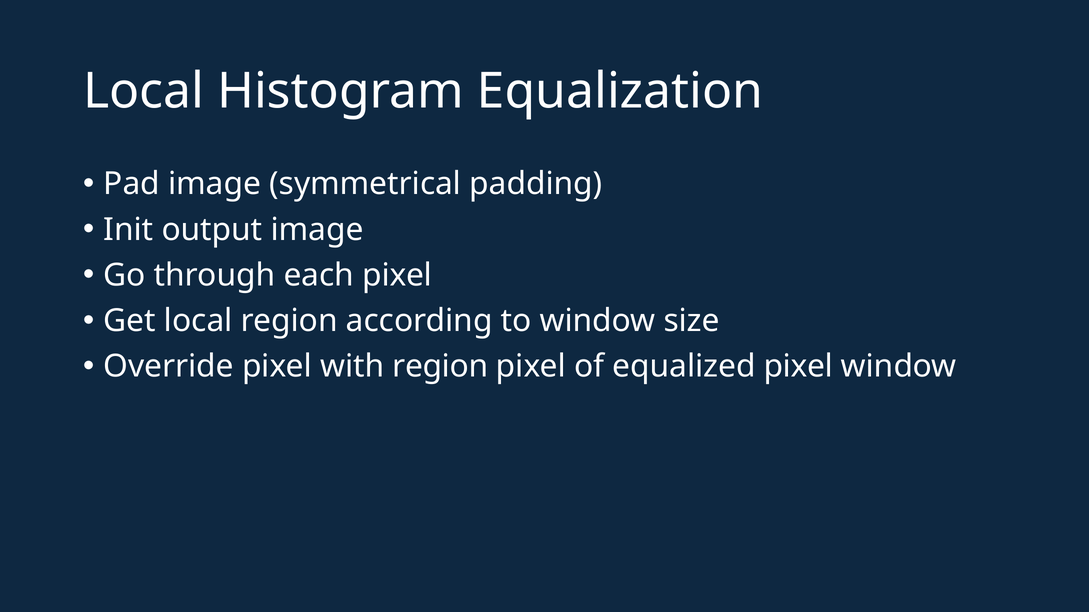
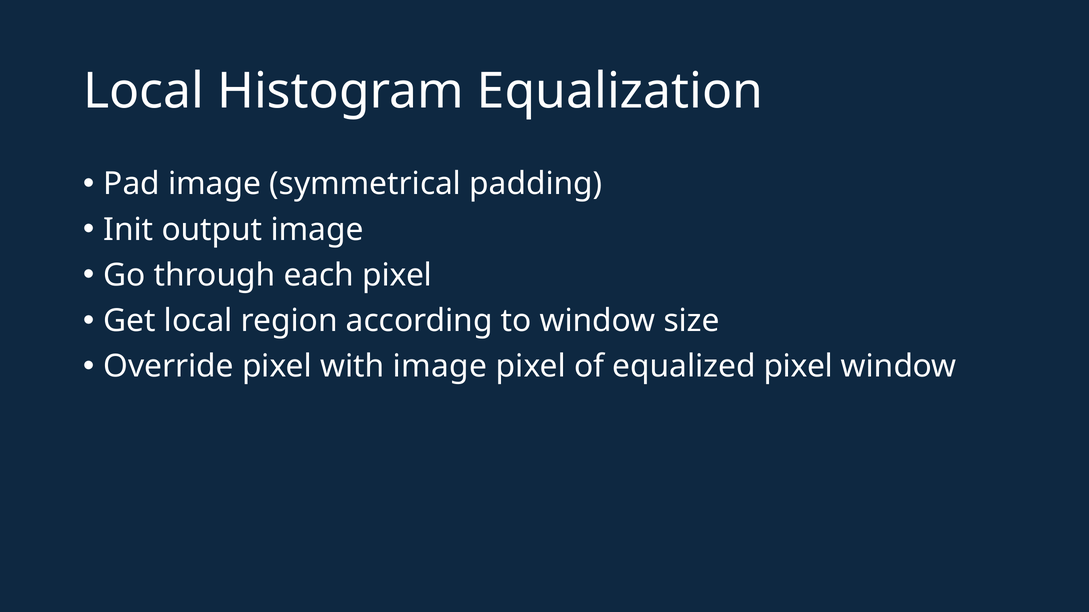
with region: region -> image
